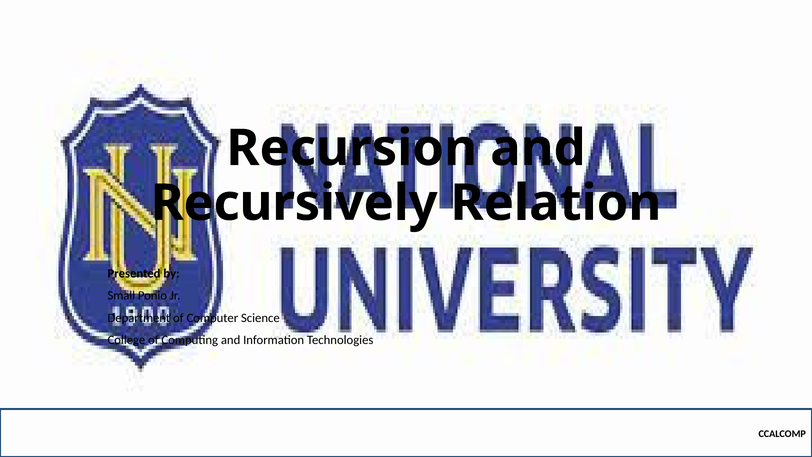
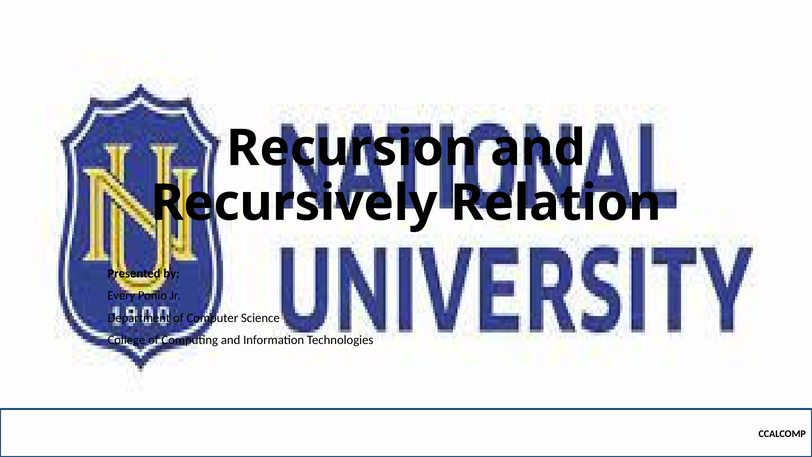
Small: Small -> Every
